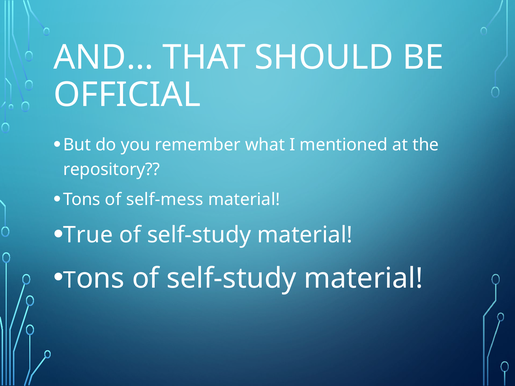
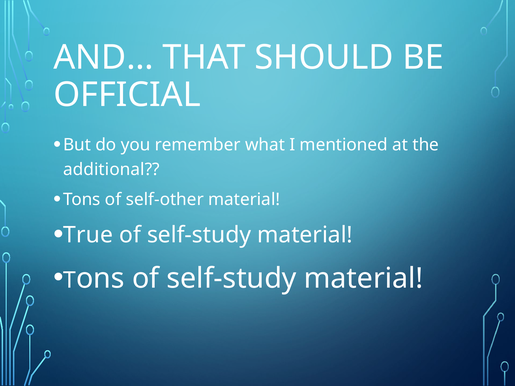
repository: repository -> additional
self-mess: self-mess -> self-other
